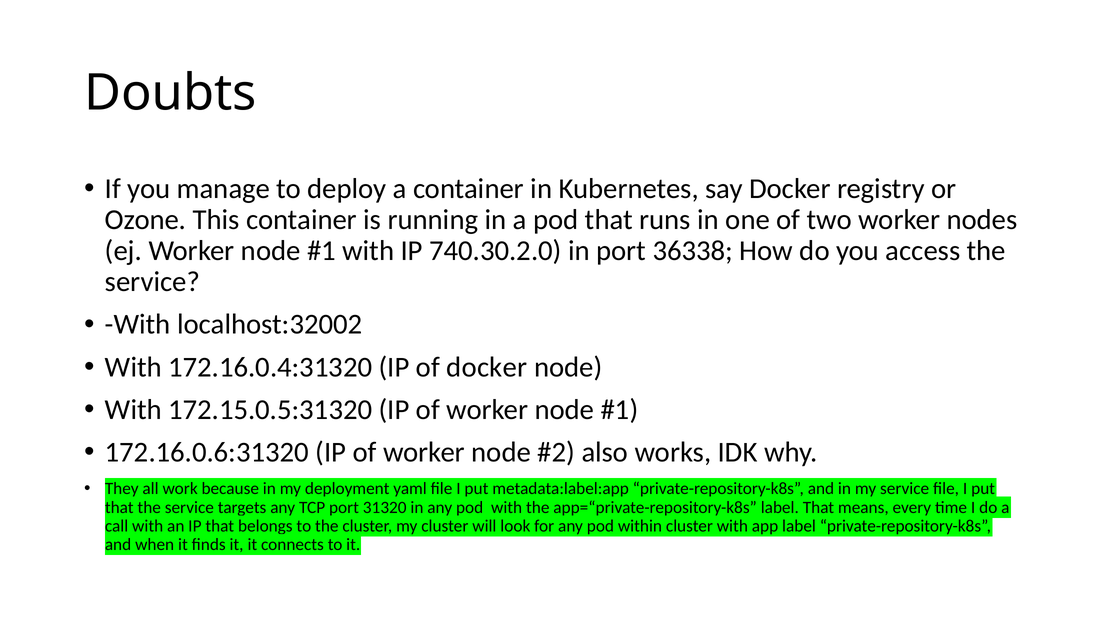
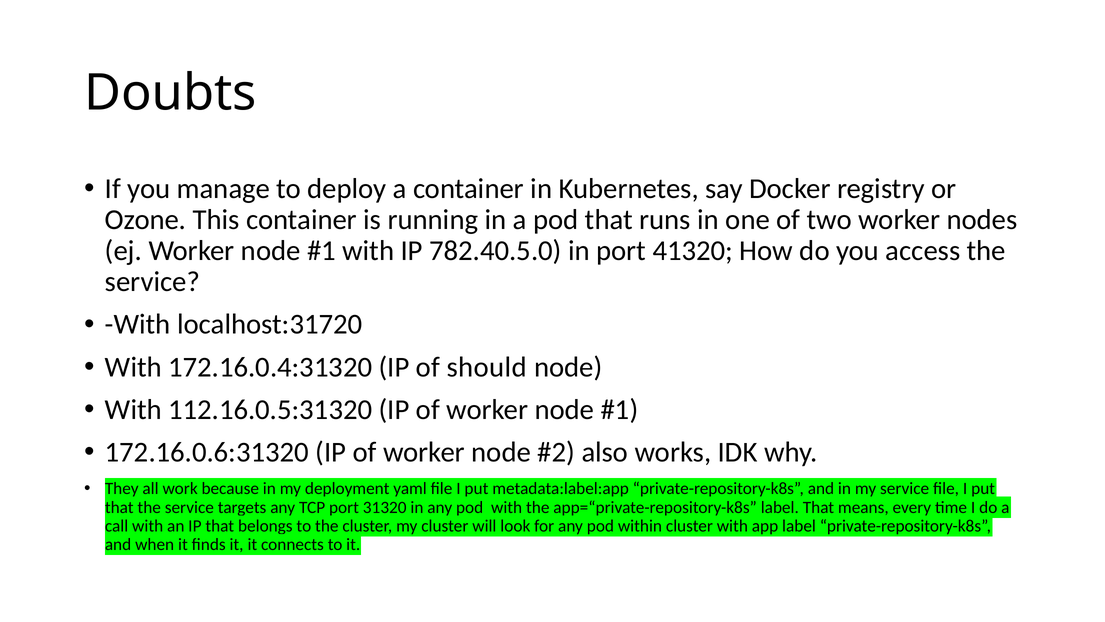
740.30.2.0: 740.30.2.0 -> 782.40.5.0
36338: 36338 -> 41320
localhost:32002: localhost:32002 -> localhost:31720
of docker: docker -> should
172.15.0.5:31320: 172.15.0.5:31320 -> 112.16.0.5:31320
